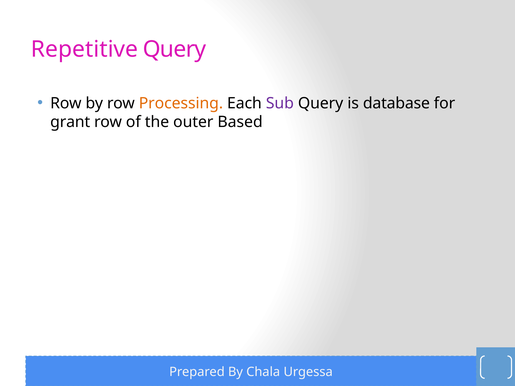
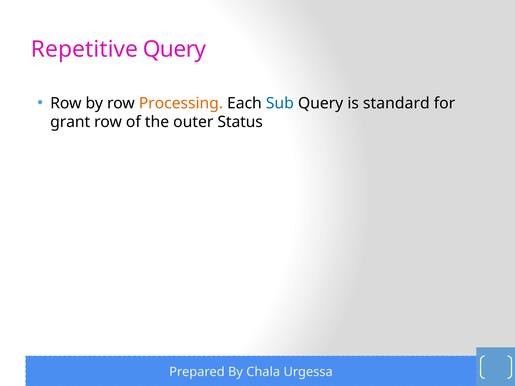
Sub colour: purple -> blue
database: database -> standard
Based: Based -> Status
